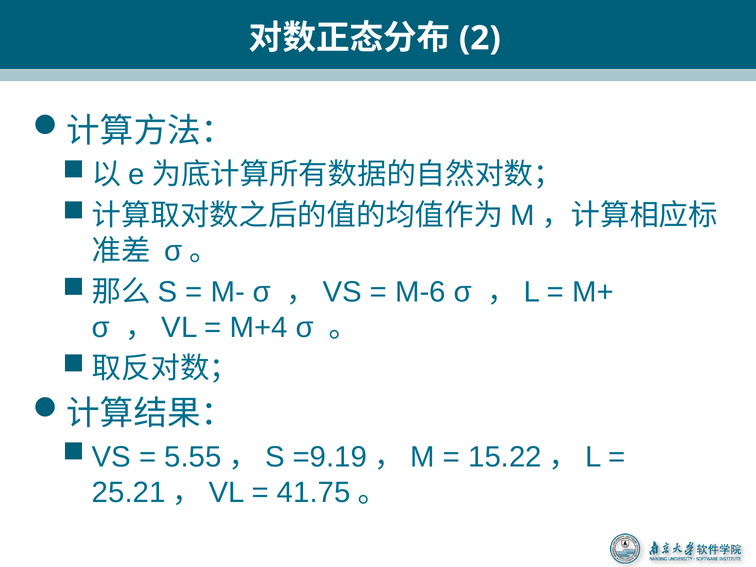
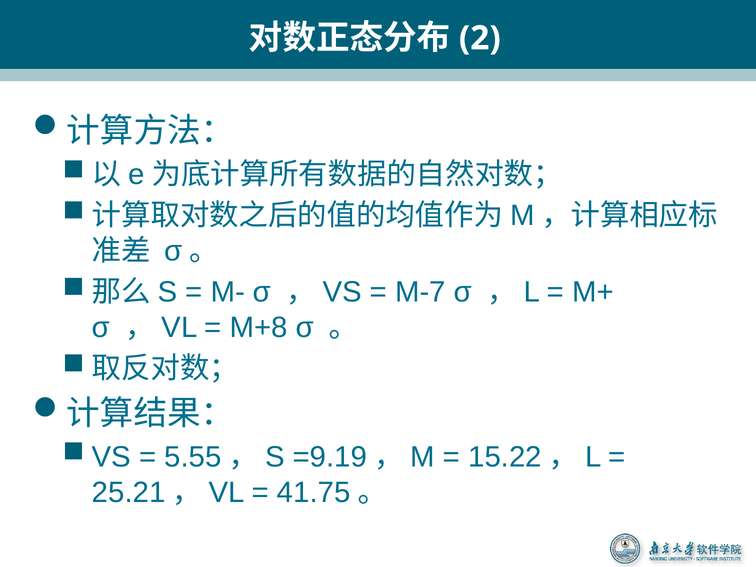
M-6: M-6 -> M-7
M+4: M+4 -> M+8
